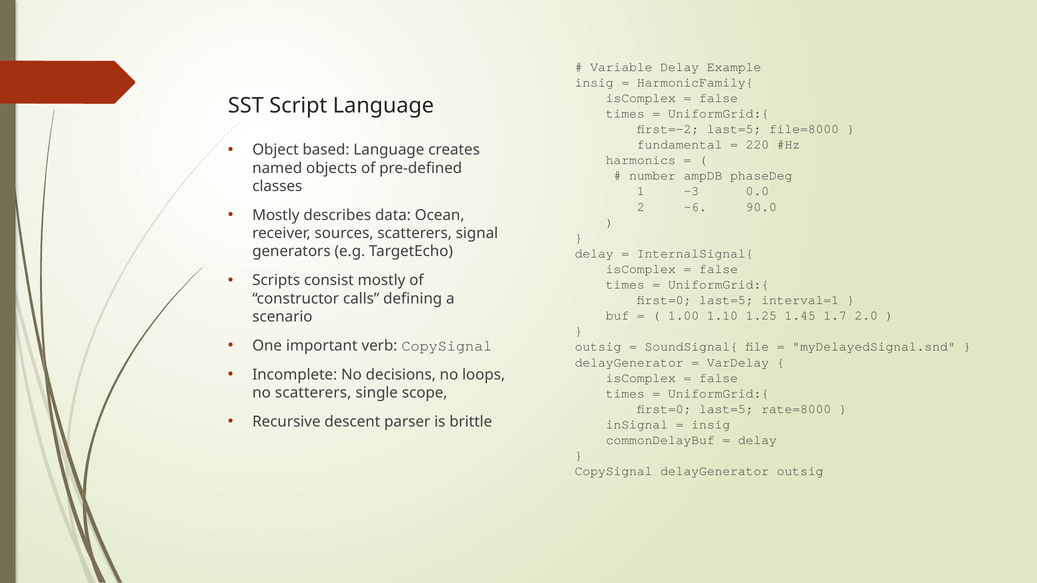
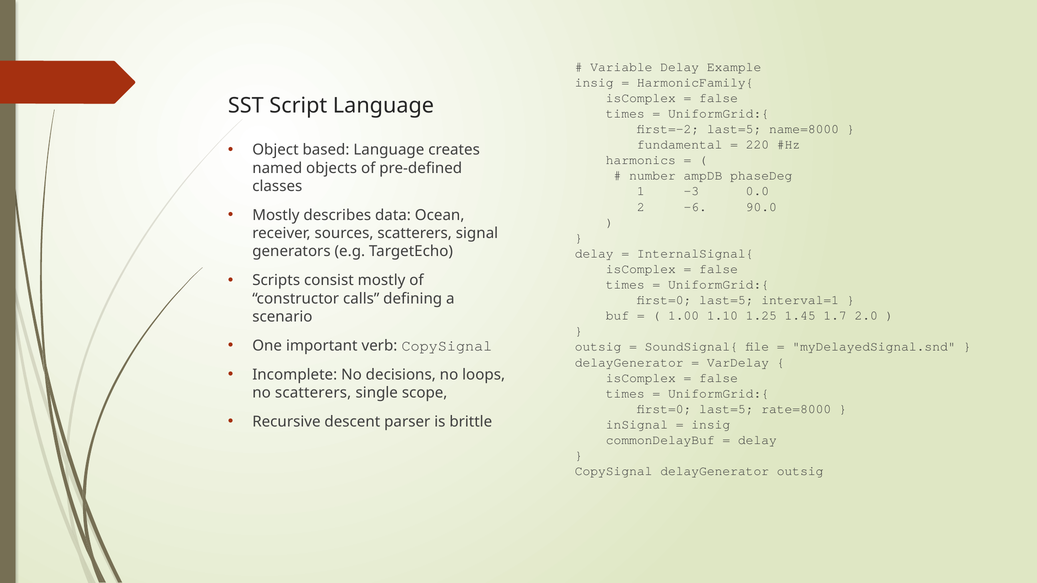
file=8000: file=8000 -> name=8000
